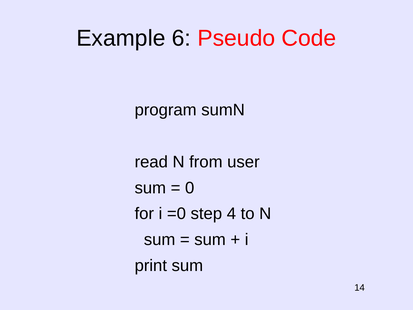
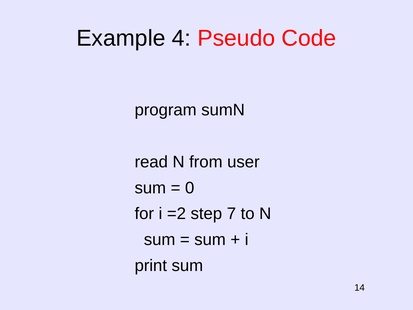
6: 6 -> 4
=0: =0 -> =2
4: 4 -> 7
